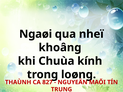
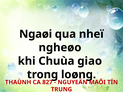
khoâng: khoâng -> ngheøo
kính: kính -> giao
